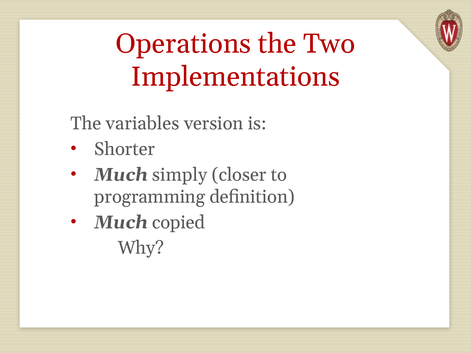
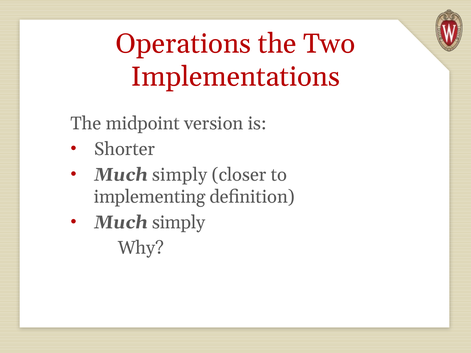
variables: variables -> midpoint
programming: programming -> implementing
copied at (179, 222): copied -> simply
